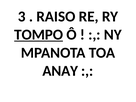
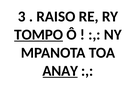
ANAY underline: none -> present
